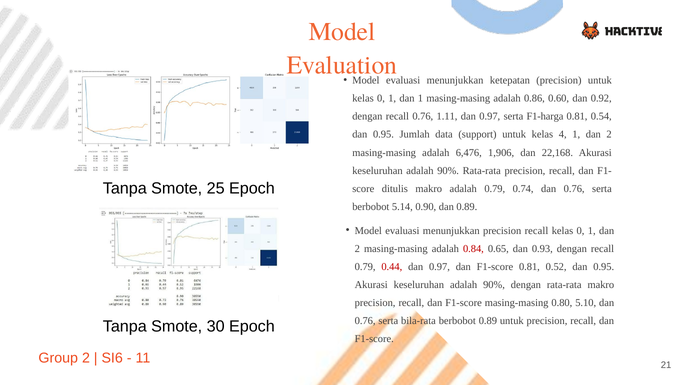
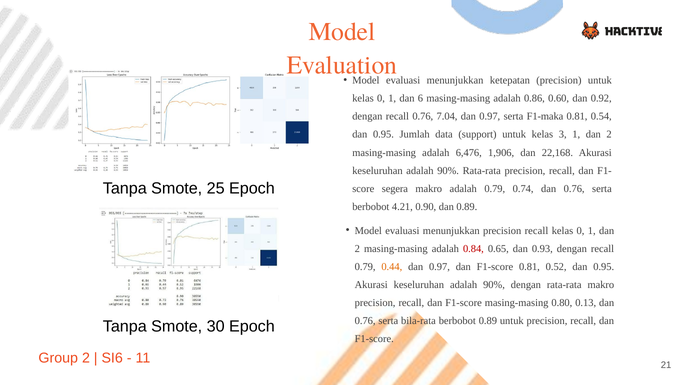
dan 1: 1 -> 6
1.11: 1.11 -> 7.04
F1-harga: F1-harga -> F1-maka
4: 4 -> 3
ditulis: ditulis -> segera
5.14: 5.14 -> 4.21
0.44 colour: red -> orange
5.10: 5.10 -> 0.13
